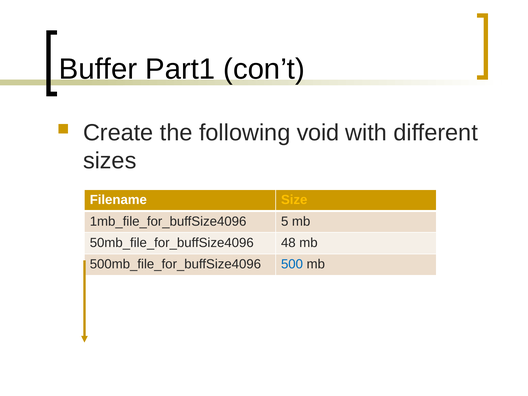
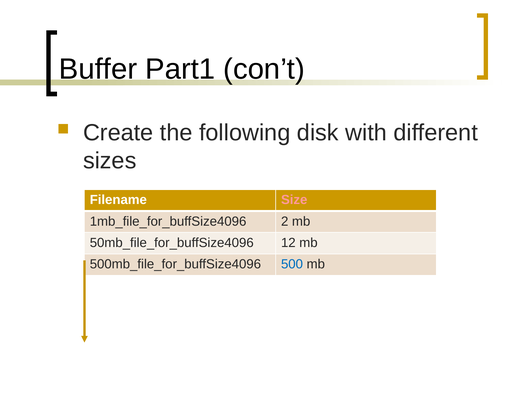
void: void -> disk
Size colour: yellow -> pink
5: 5 -> 2
48: 48 -> 12
